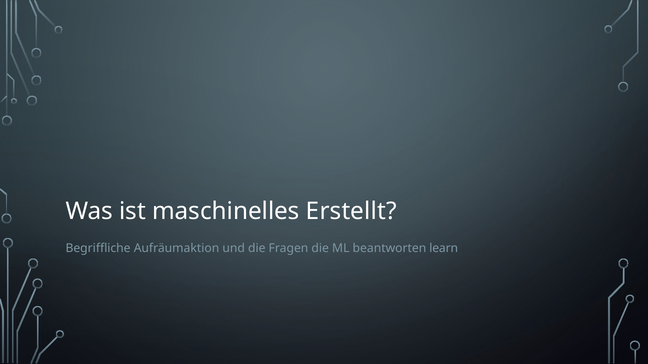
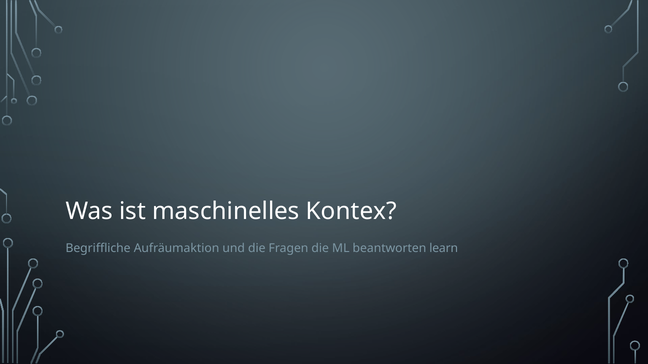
Erstellt: Erstellt -> Kontex
